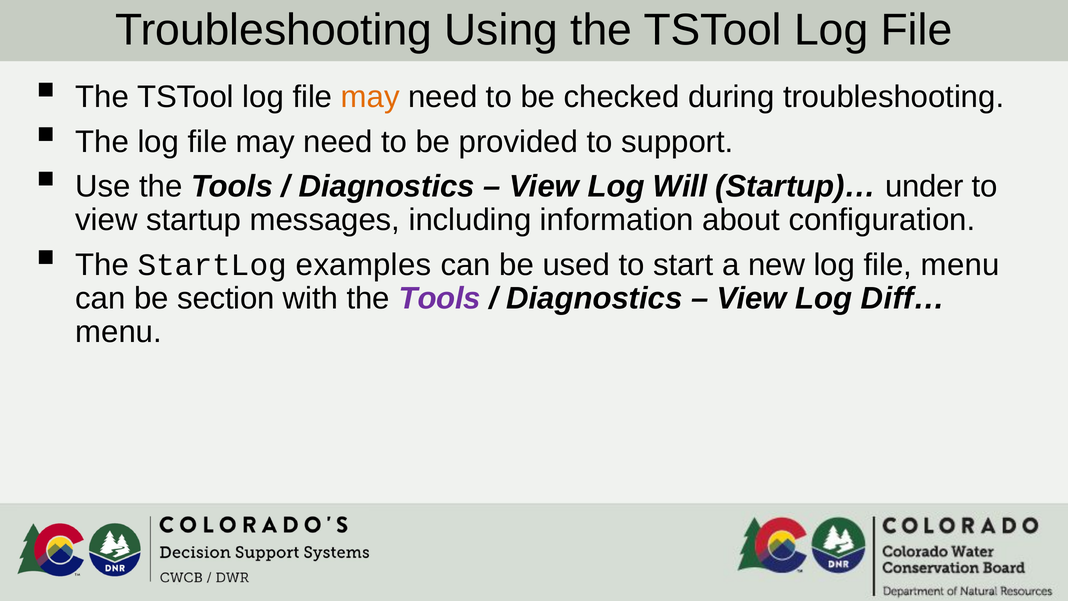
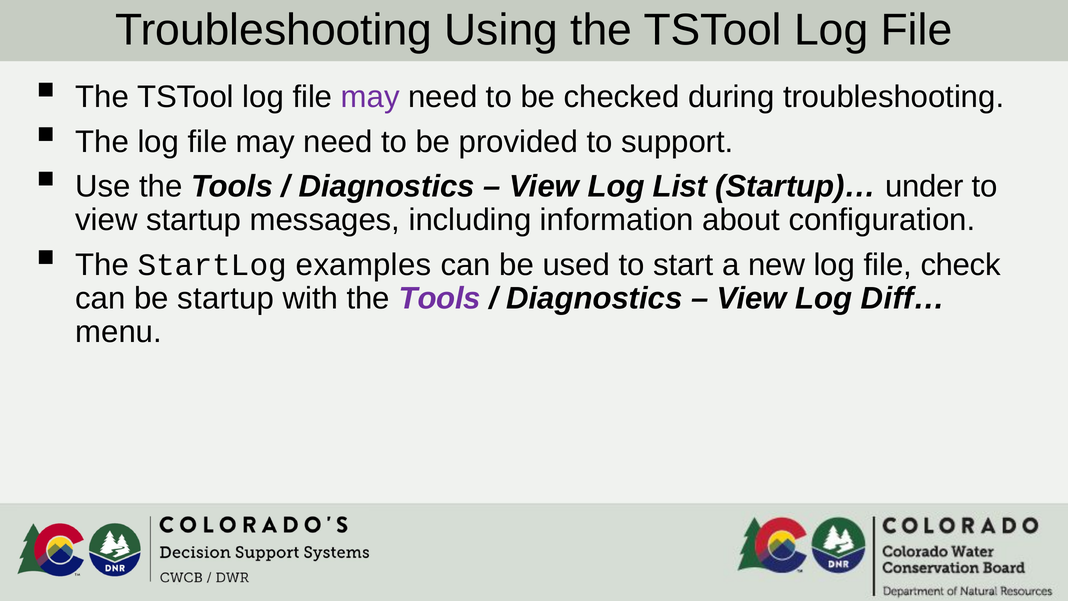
may at (370, 97) colour: orange -> purple
Will: Will -> List
file menu: menu -> check
be section: section -> startup
